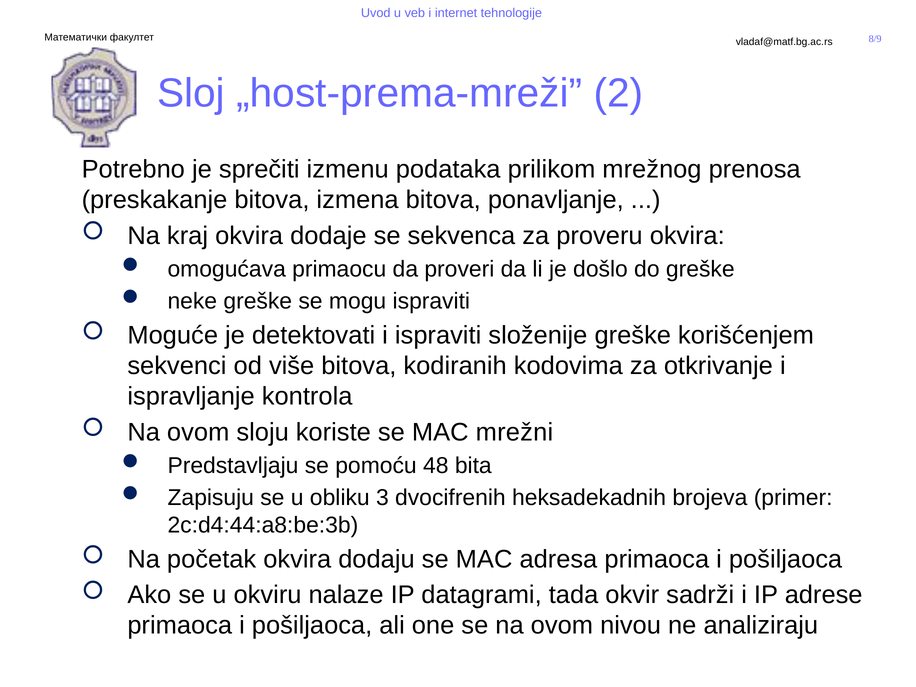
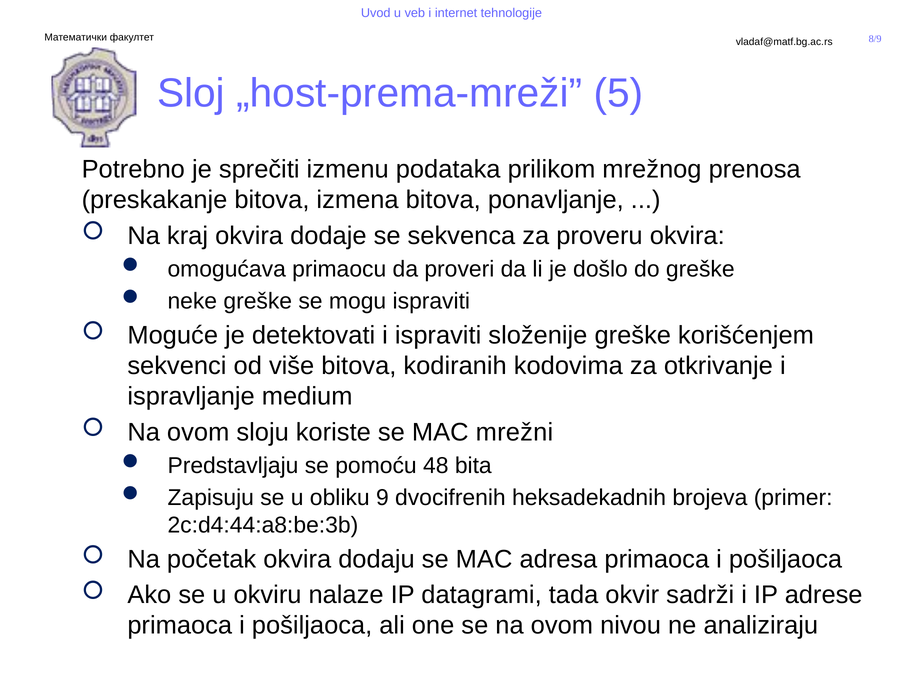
2: 2 -> 5
kontrola: kontrola -> medium
3: 3 -> 9
